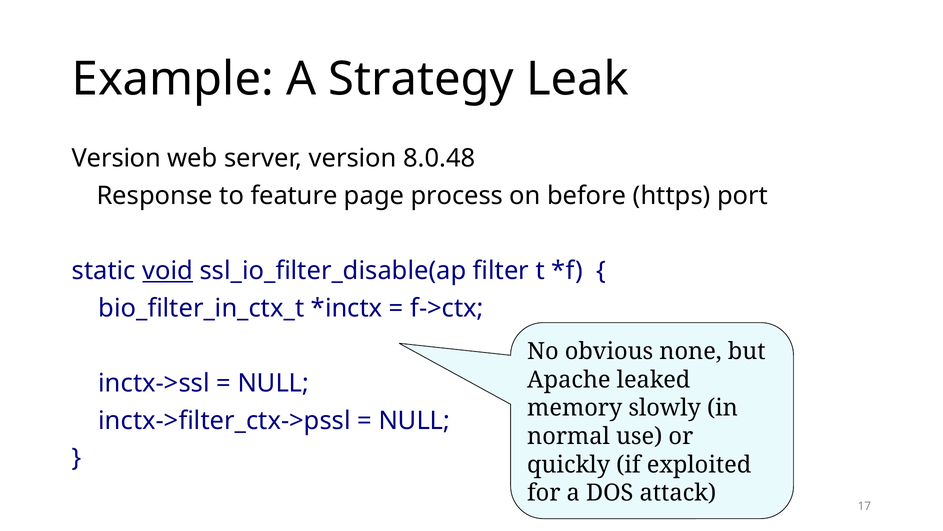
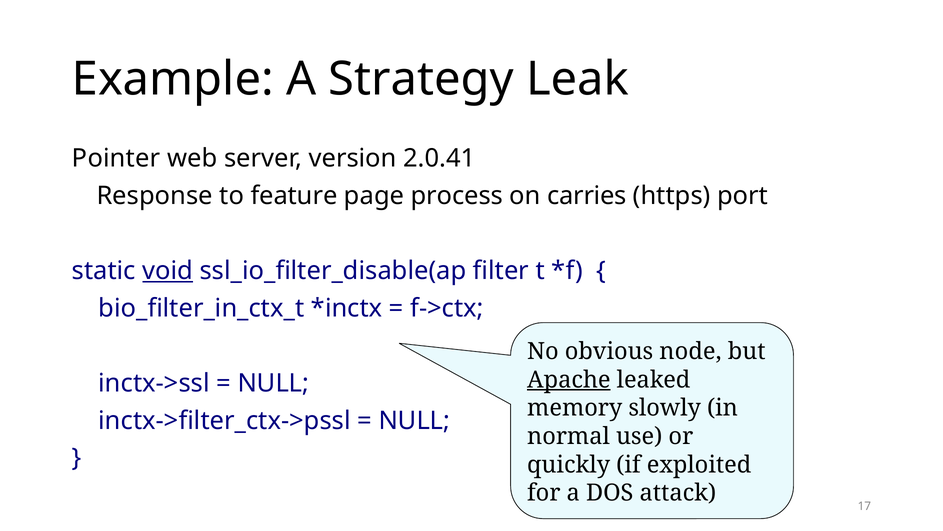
Version at (116, 158): Version -> Pointer
8.0.48: 8.0.48 -> 2.0.41
before: before -> carries
none: none -> node
Apache underline: none -> present
